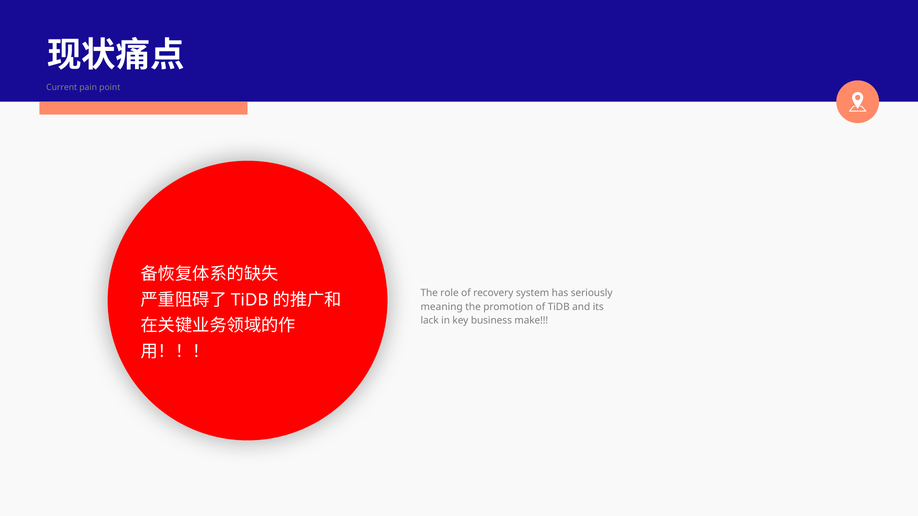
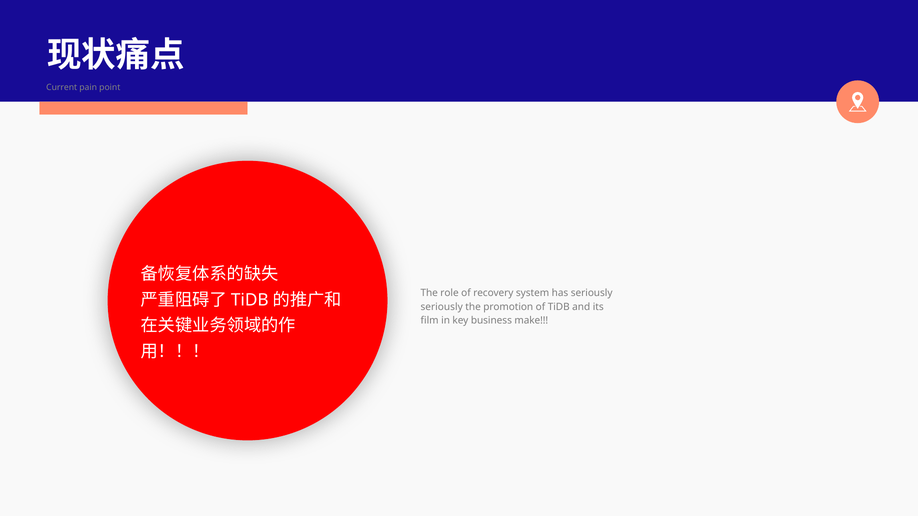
meaning at (442, 307): meaning -> seriously
lack: lack -> film
